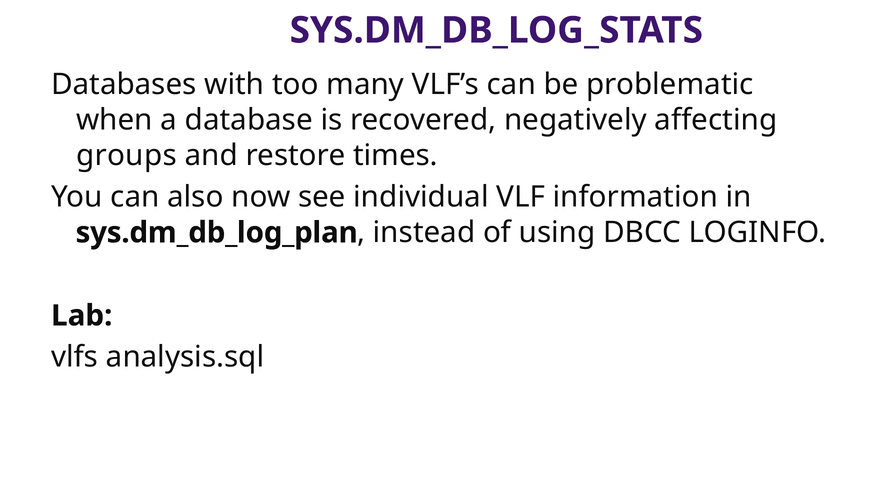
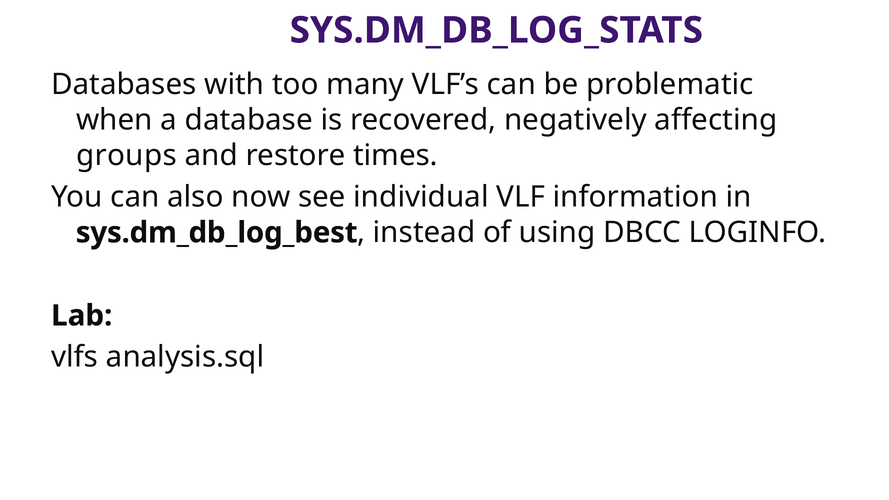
sys.dm_db_log_plan: sys.dm_db_log_plan -> sys.dm_db_log_best
